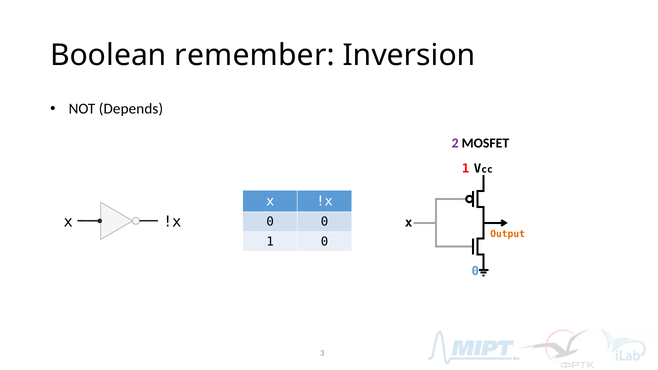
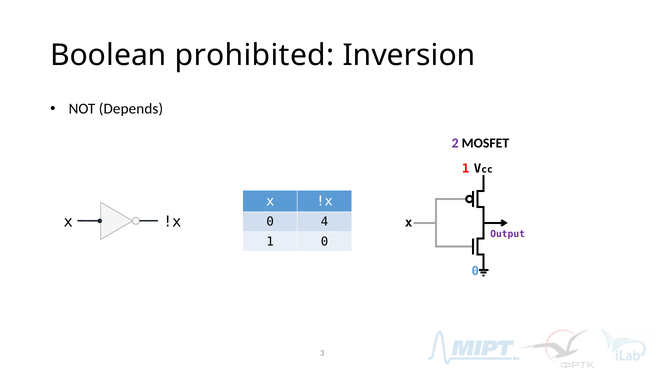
remember: remember -> prohibited
0 0: 0 -> 4
Output colour: orange -> purple
